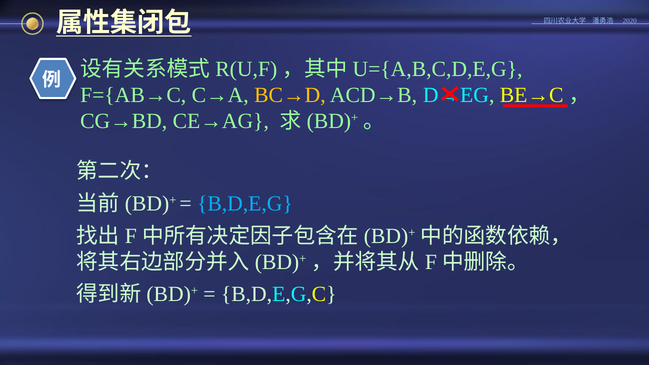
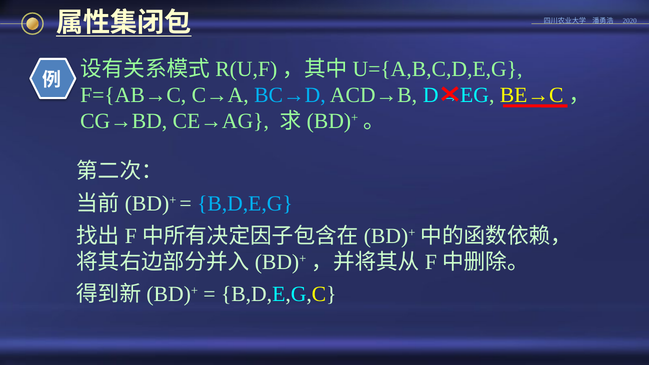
BC→D colour: yellow -> light blue
